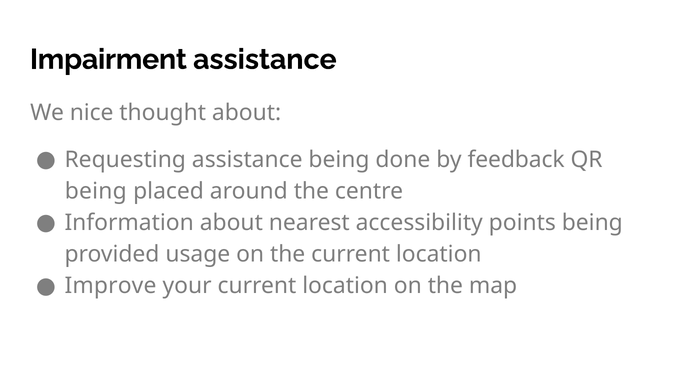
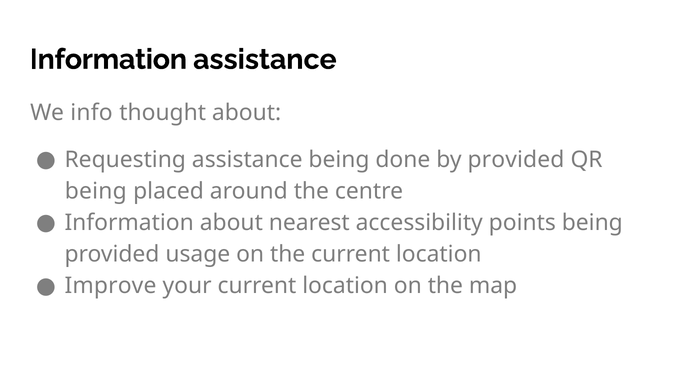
Impairment at (108, 59): Impairment -> Information
nice: nice -> info
by feedback: feedback -> provided
